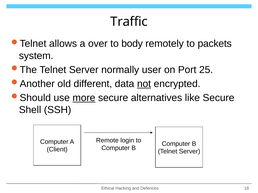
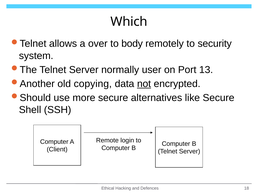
Traffic: Traffic -> Which
packets: packets -> security
25: 25 -> 13
different: different -> copying
more underline: present -> none
